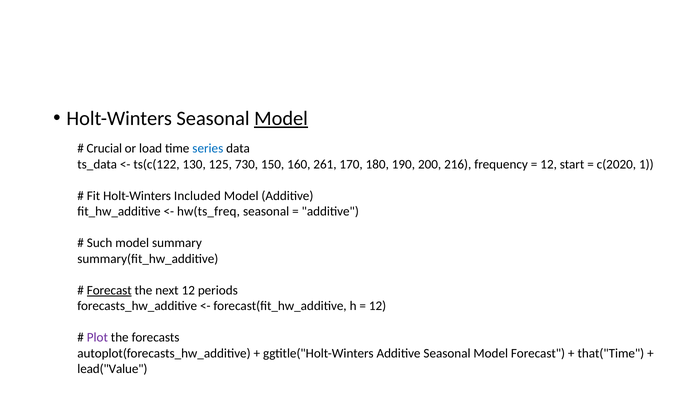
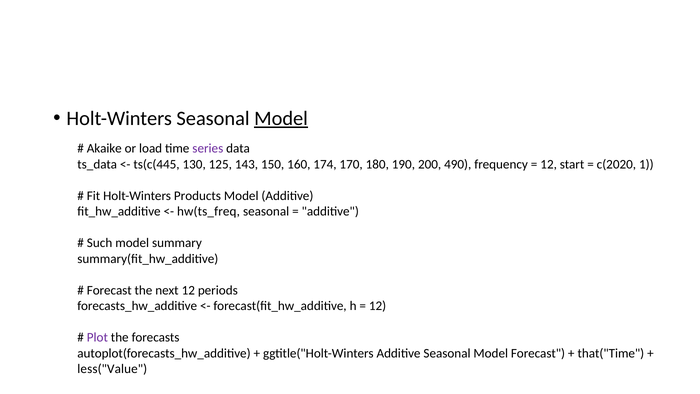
Crucial: Crucial -> Akaike
series colour: blue -> purple
ts(c(122: ts(c(122 -> ts(c(445
730: 730 -> 143
261: 261 -> 174
216: 216 -> 490
Included: Included -> Products
Forecast at (109, 290) underline: present -> none
lead("Value: lead("Value -> less("Value
